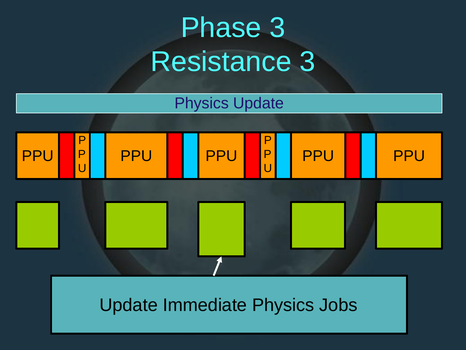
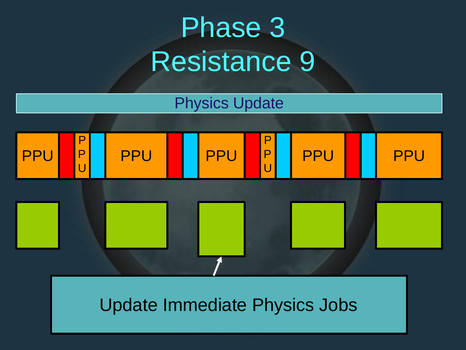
Resistance 3: 3 -> 9
